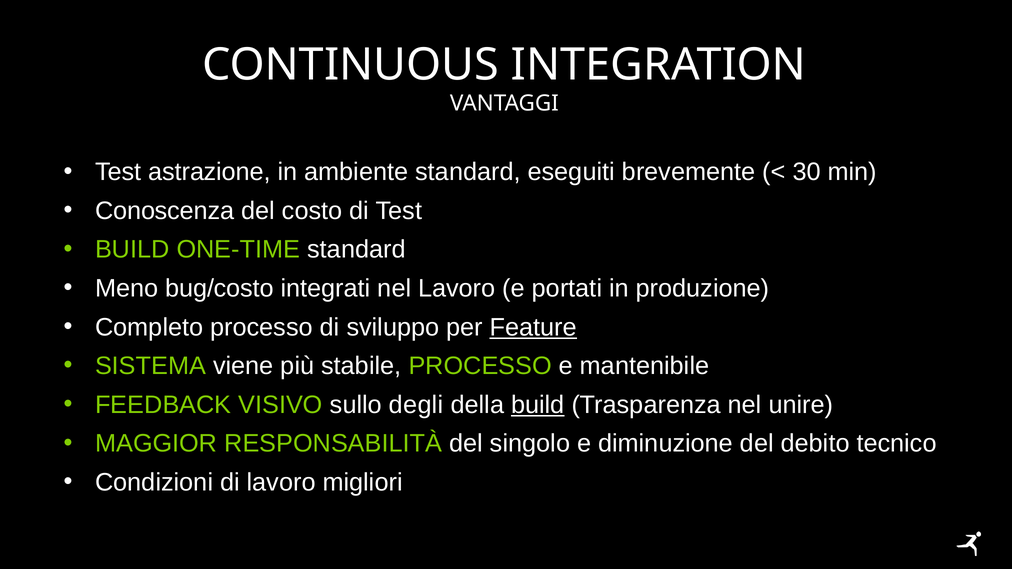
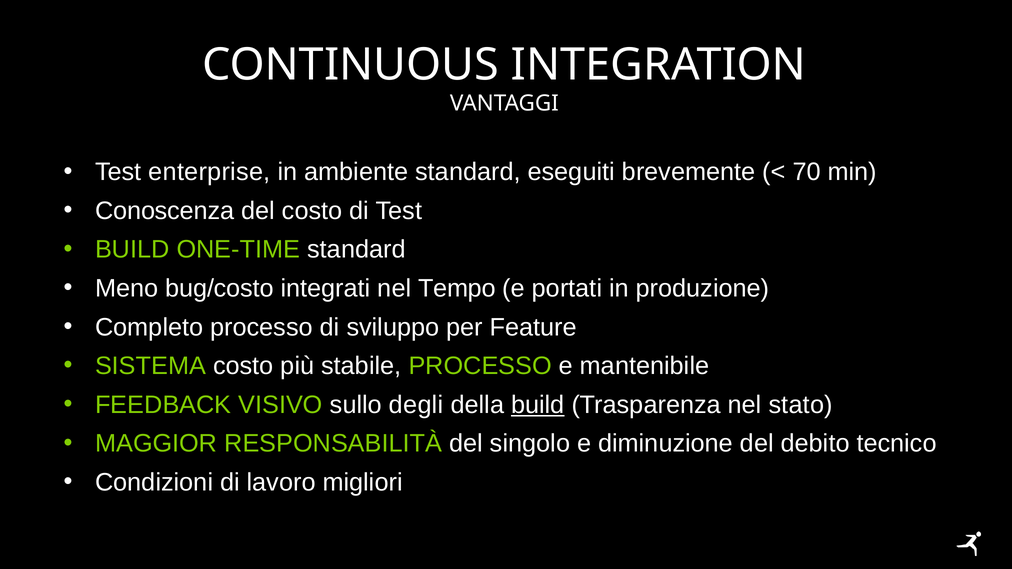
astrazione: astrazione -> enterprise
30: 30 -> 70
nel Lavoro: Lavoro -> Tempo
Feature underline: present -> none
SISTEMA viene: viene -> costo
unire: unire -> stato
